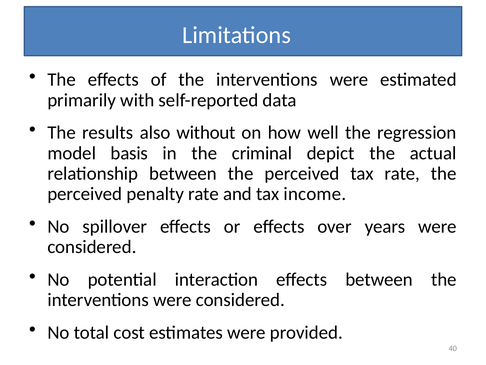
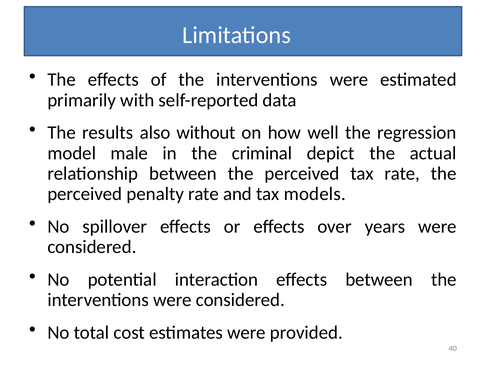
basis: basis -> male
income: income -> models
